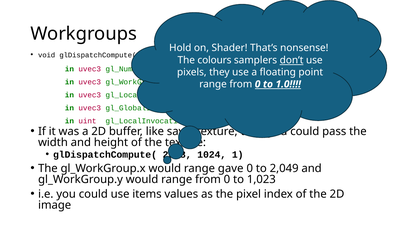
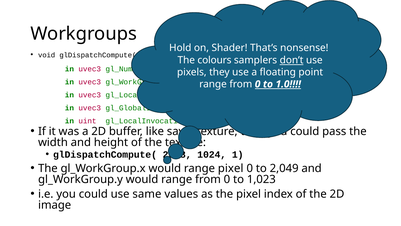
range gave: gave -> pixel
items: items -> same
